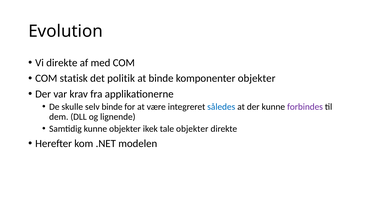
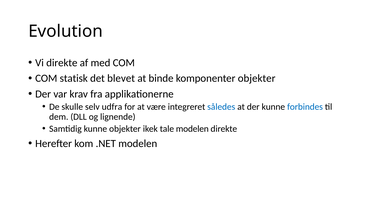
politik: politik -> blevet
selv binde: binde -> udfra
forbindes colour: purple -> blue
tale objekter: objekter -> modelen
